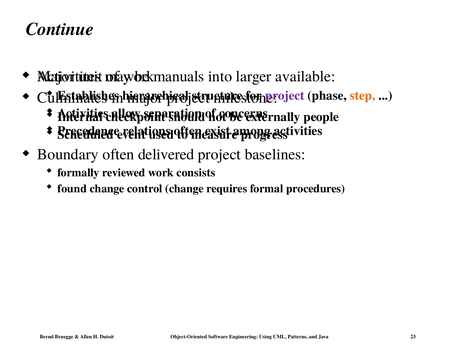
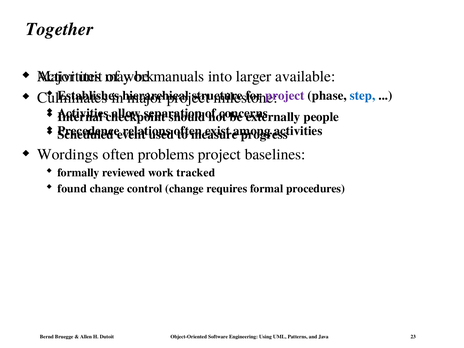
Continue: Continue -> Together
step colour: orange -> blue
Boundary: Boundary -> Wordings
delivered: delivered -> problems
consists: consists -> tracked
